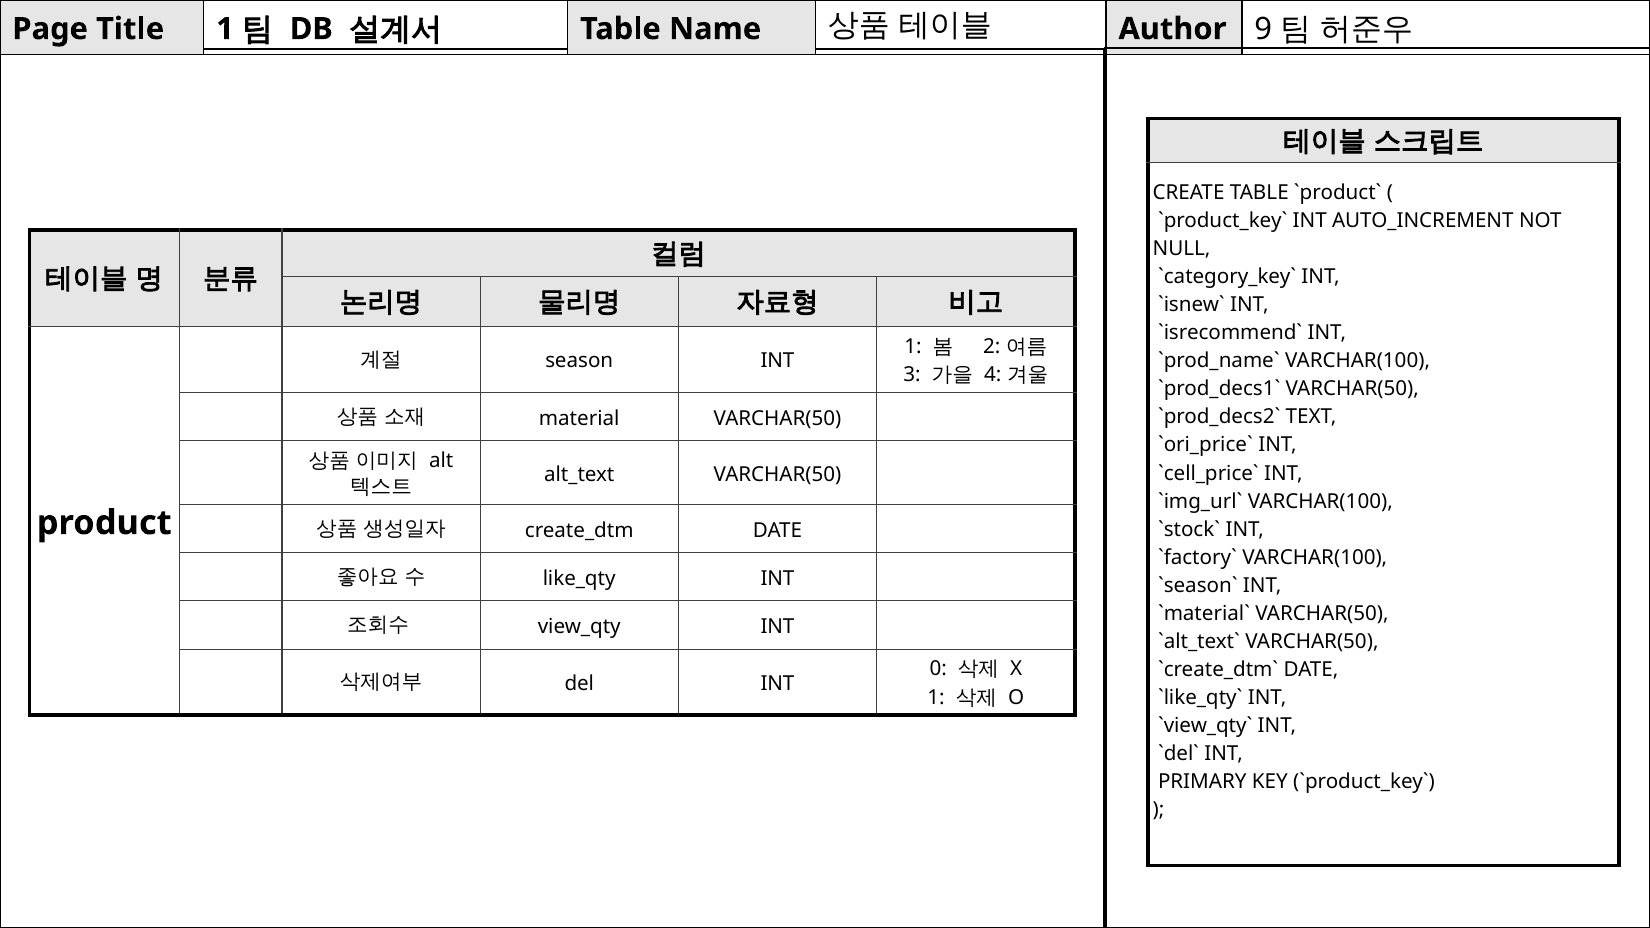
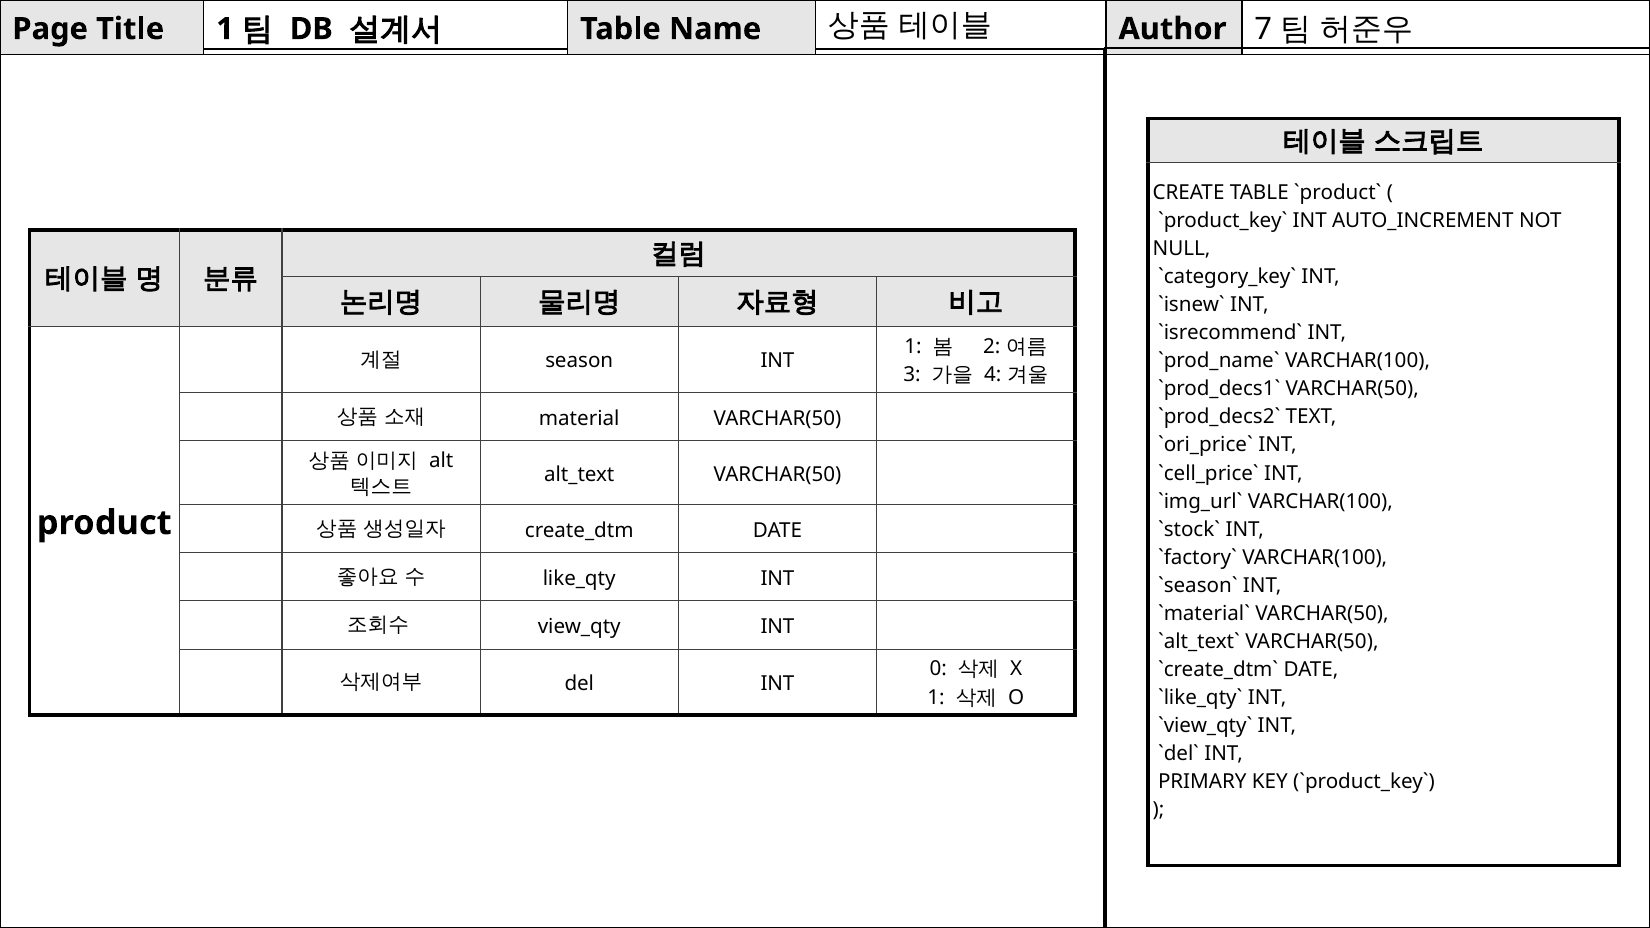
9: 9 -> 7
